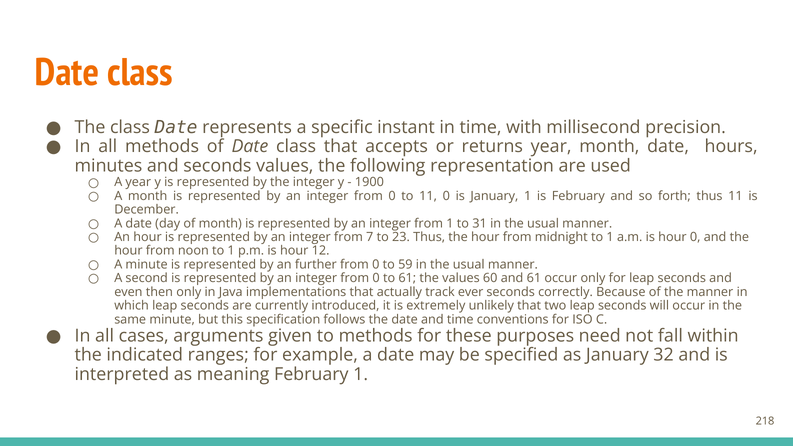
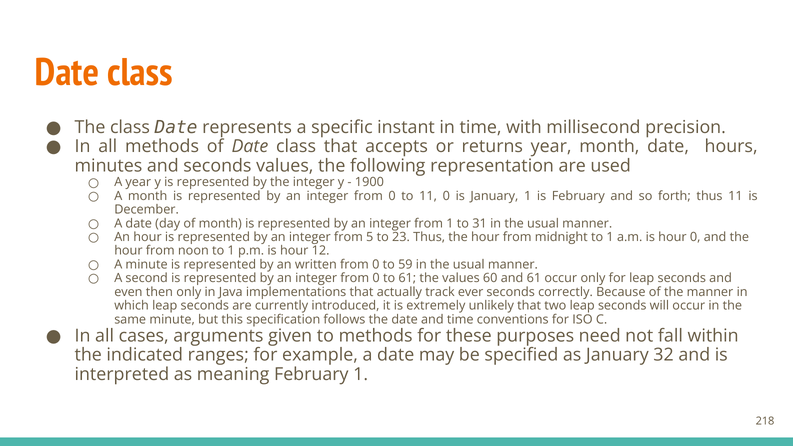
7: 7 -> 5
further: further -> written
